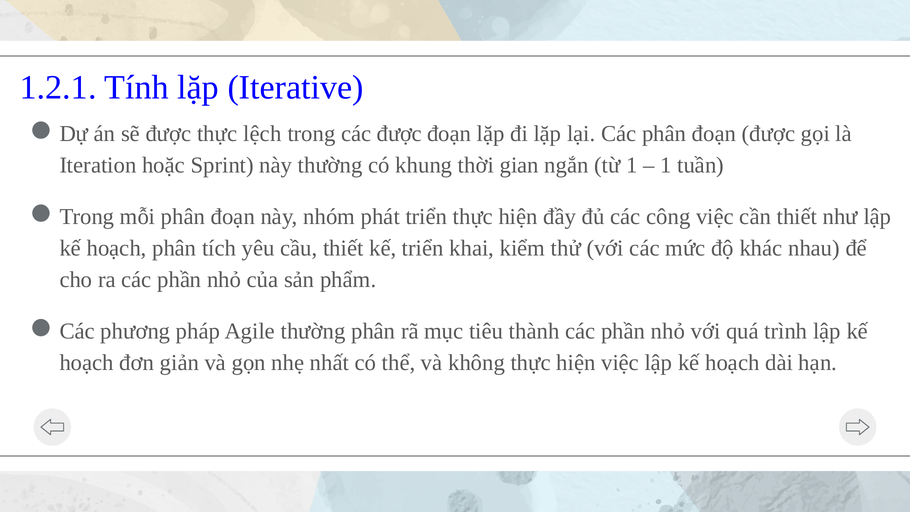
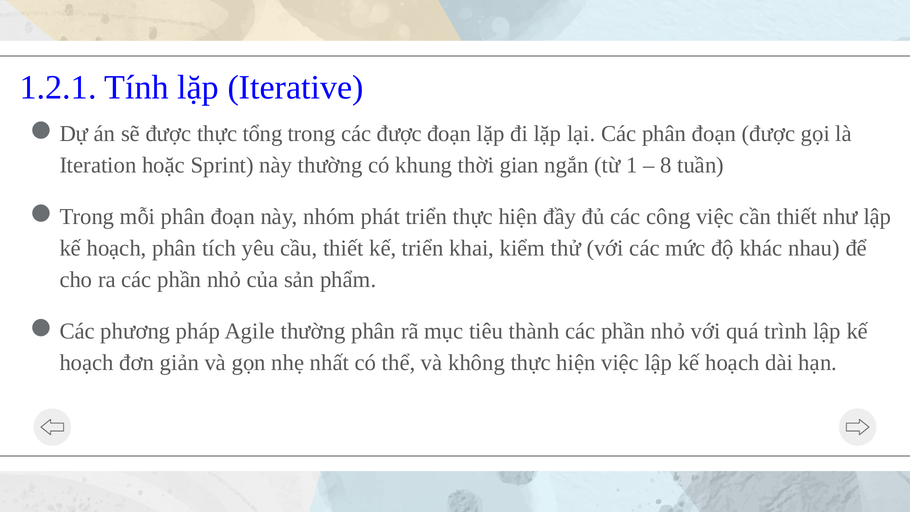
lệch: lệch -> tổng
1 at (666, 165): 1 -> 8
